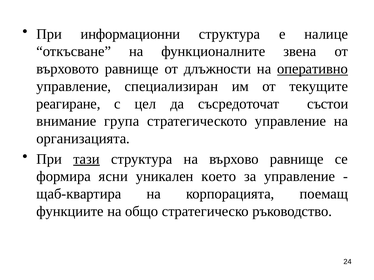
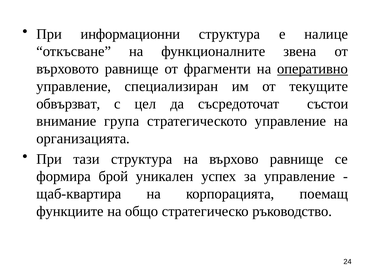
длъжности: длъжности -> фрагменти
реагиране: реагиране -> обвързват
тази underline: present -> none
ясни: ясни -> брой
което: което -> успех
